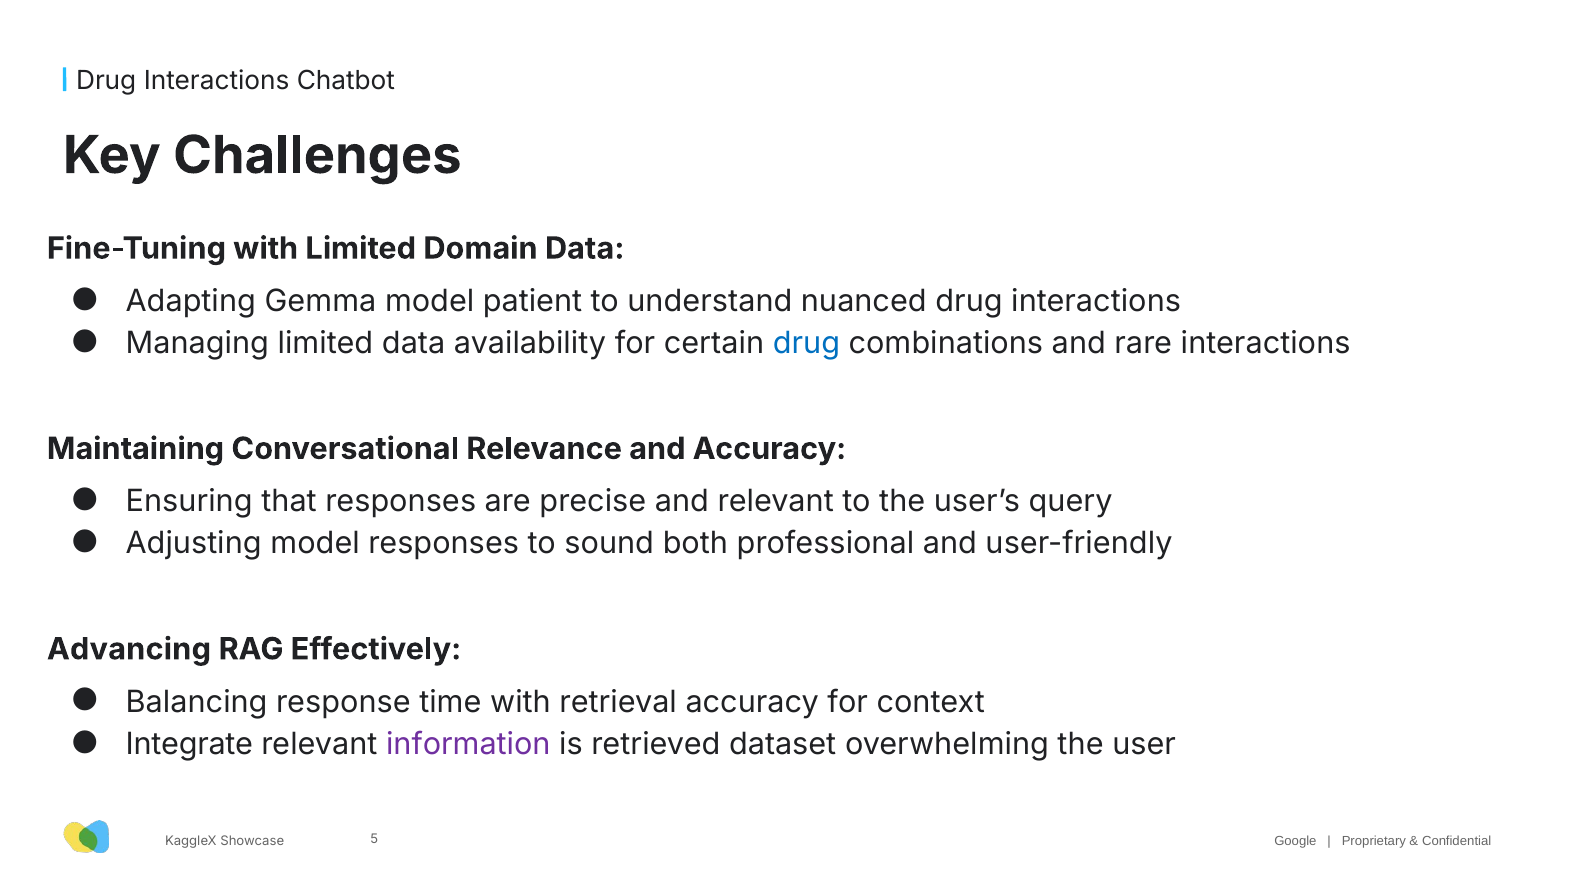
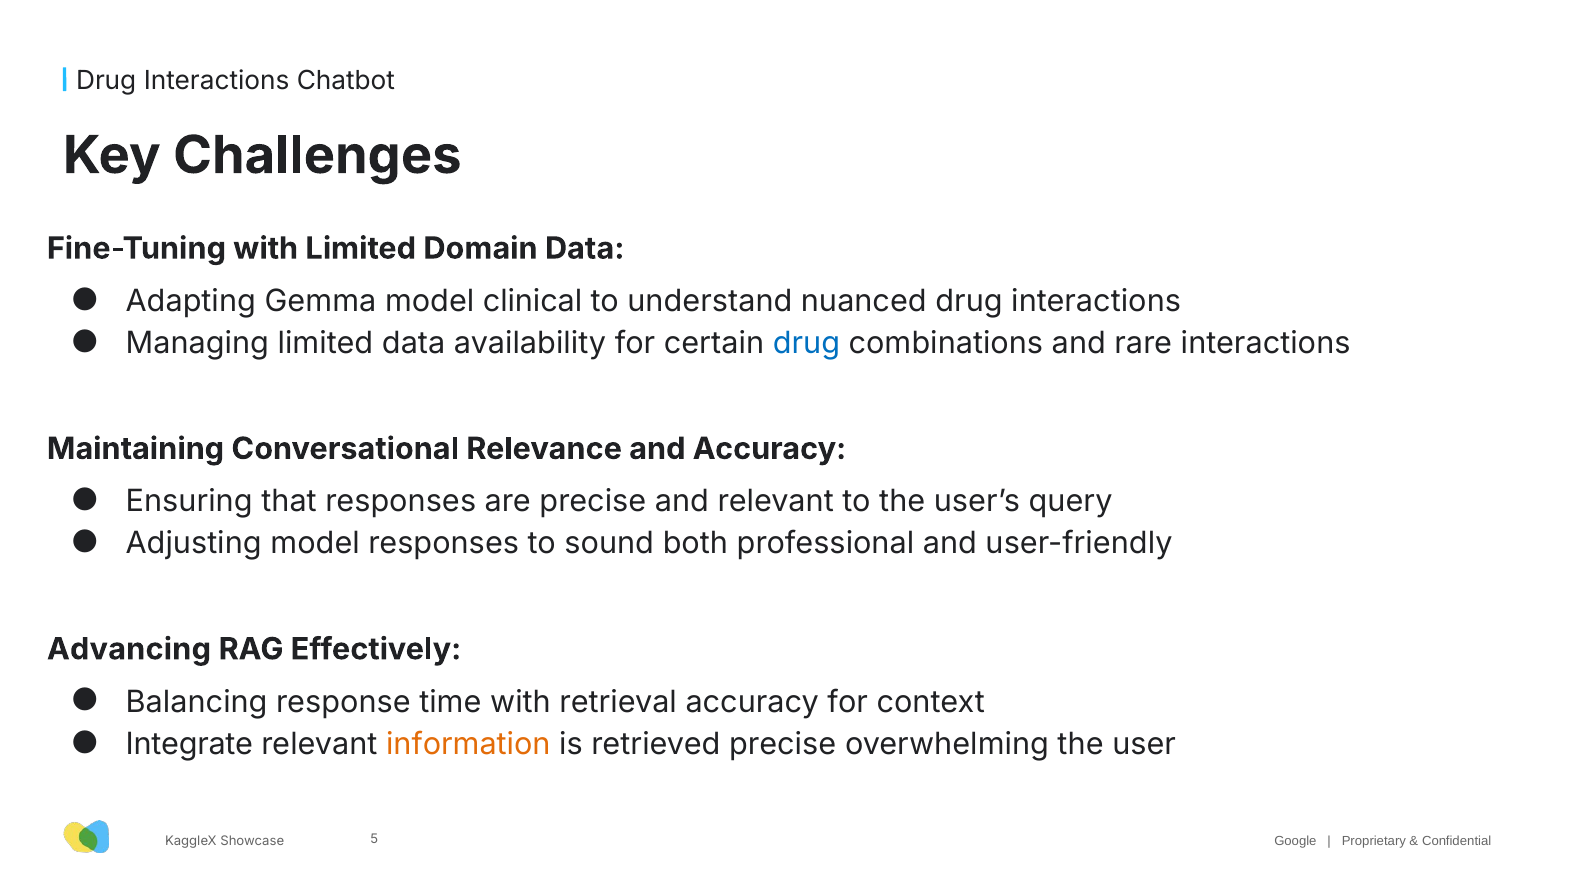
patient: patient -> clinical
information colour: purple -> orange
retrieved dataset: dataset -> precise
